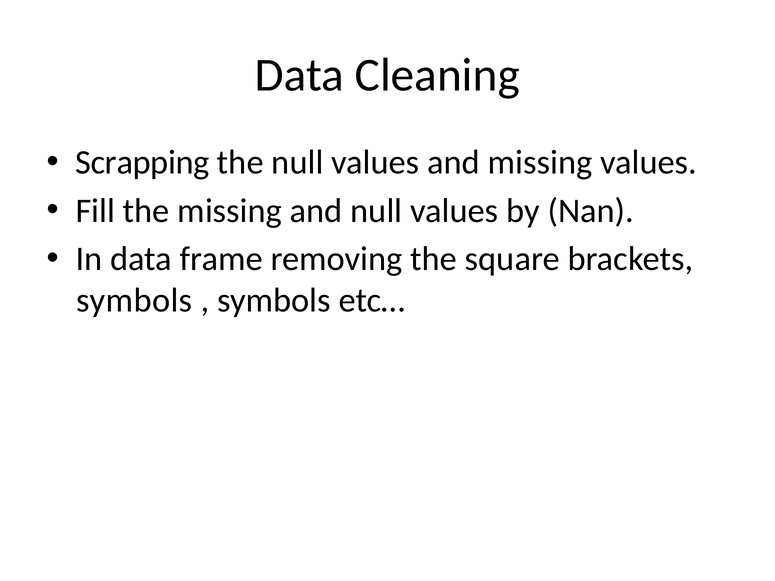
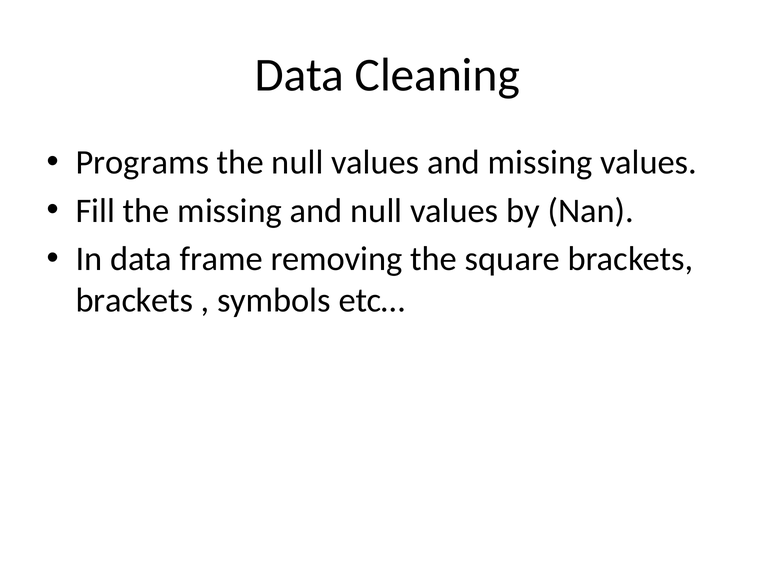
Scrapping: Scrapping -> Programs
symbols at (134, 300): symbols -> brackets
